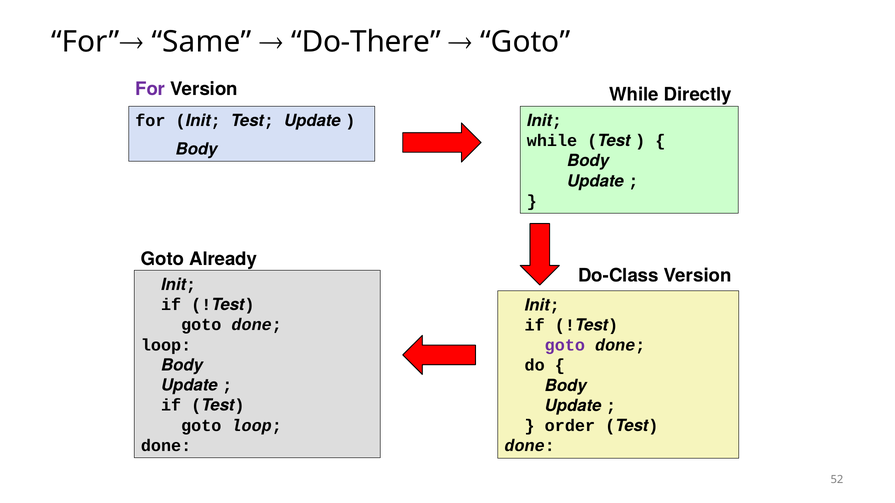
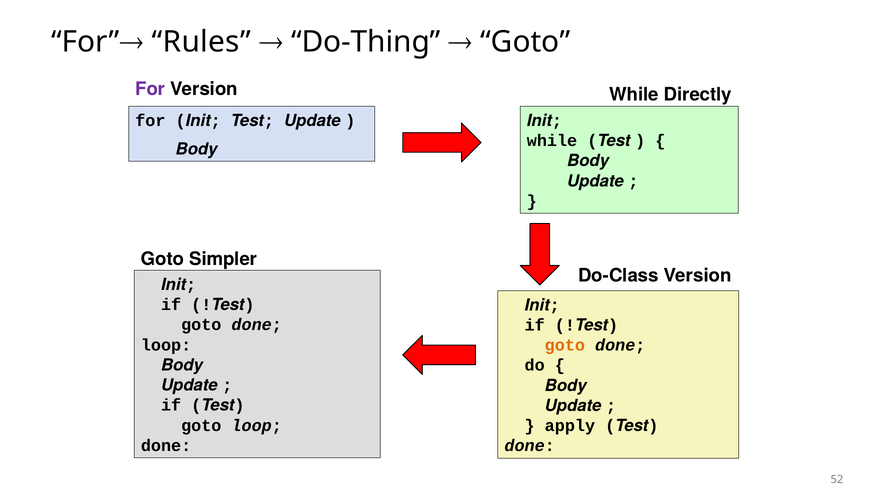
Same: Same -> Rules
Do-There: Do-There -> Do-Thing
Already: Already -> Simpler
goto at (565, 346) colour: purple -> orange
order: order -> apply
